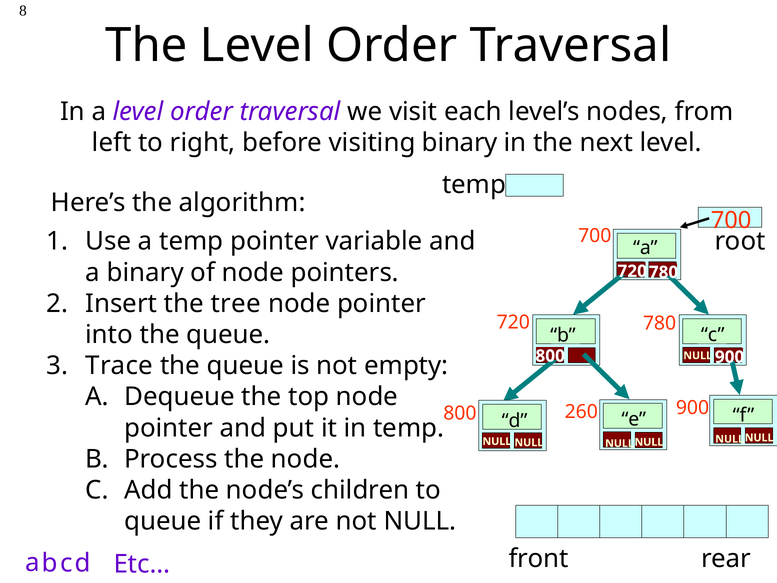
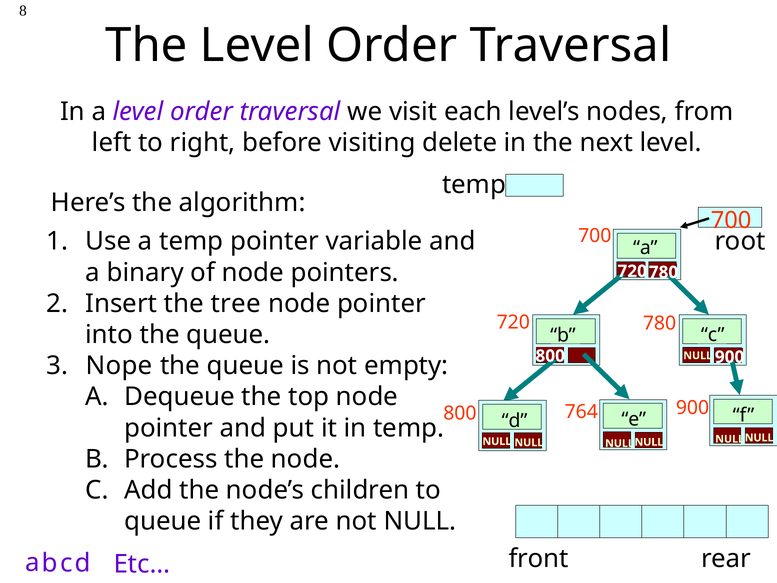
visiting binary: binary -> delete
Trace: Trace -> Nope
260: 260 -> 764
